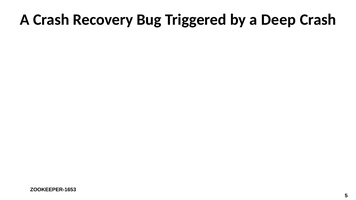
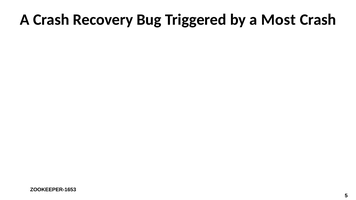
Deep: Deep -> Most
